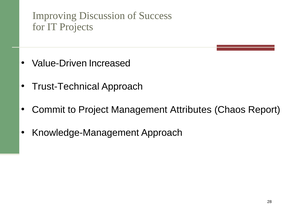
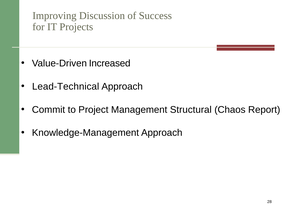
Trust-Technical: Trust-Technical -> Lead-Technical
Attributes: Attributes -> Structural
